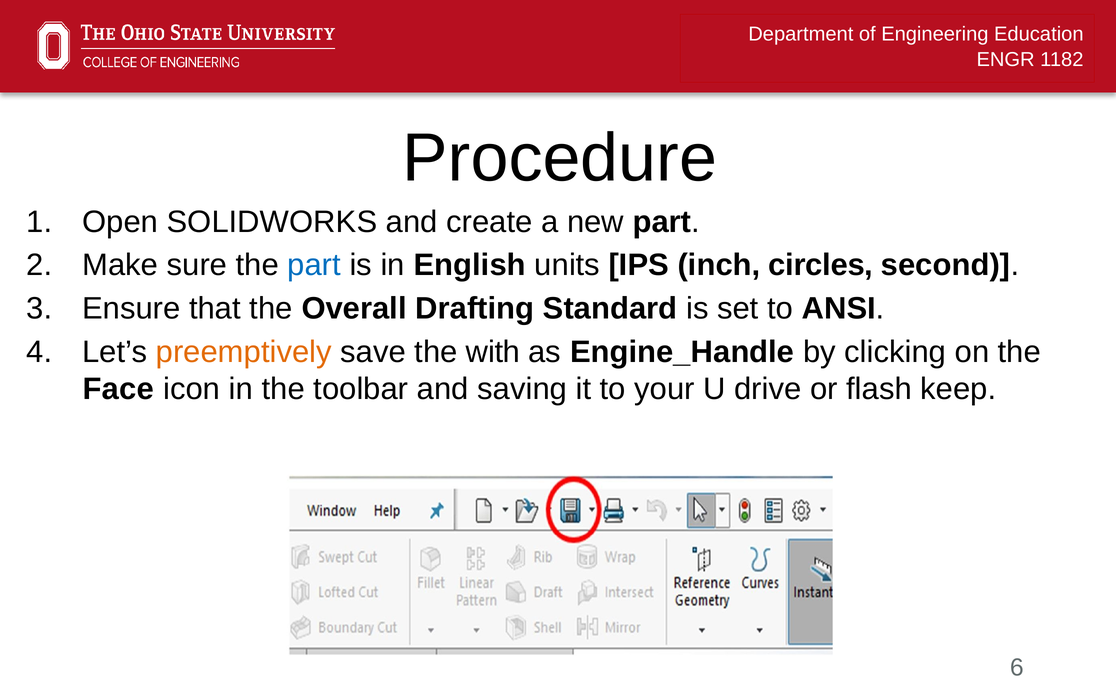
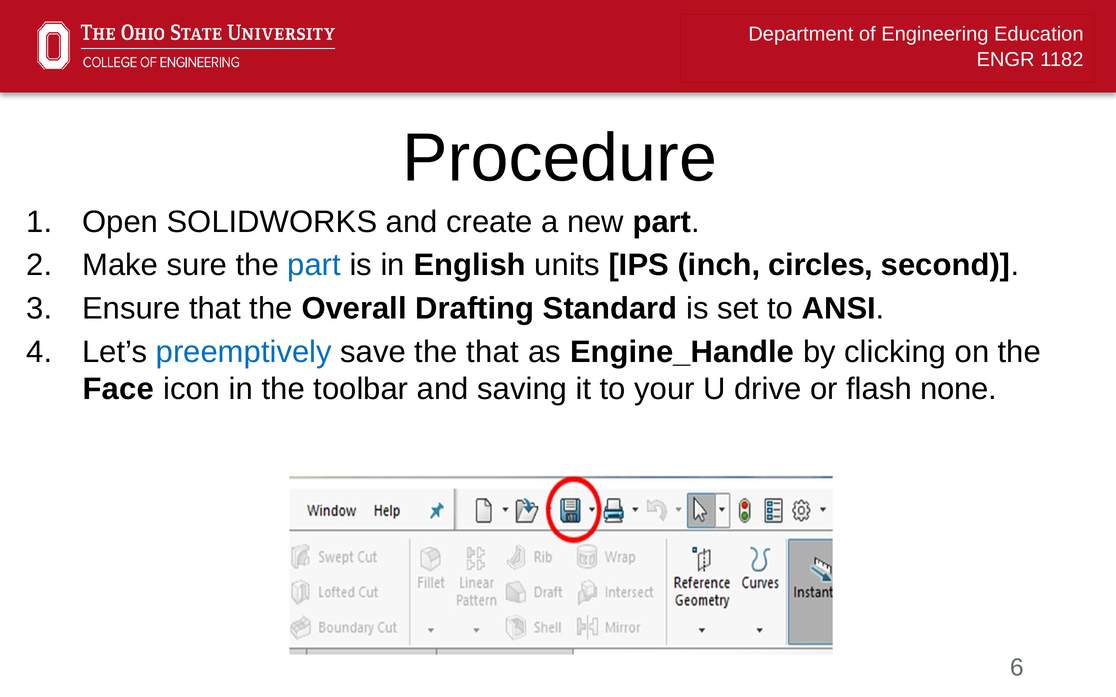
preemptively colour: orange -> blue
the with: with -> that
keep: keep -> none
